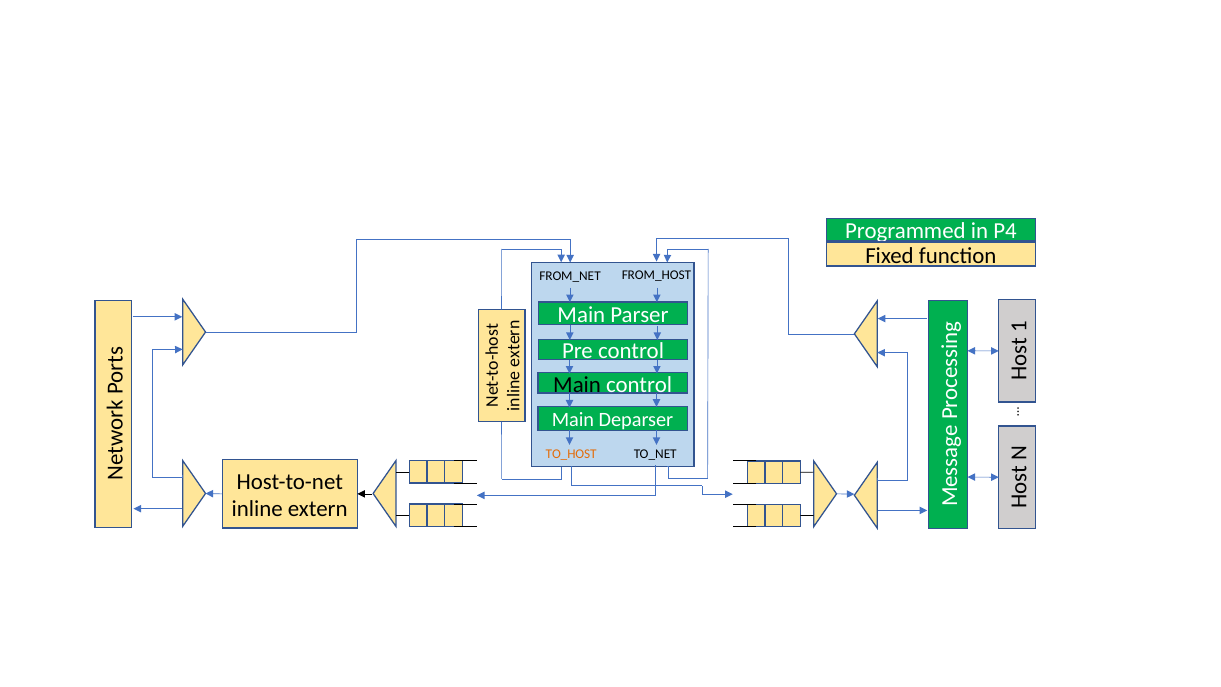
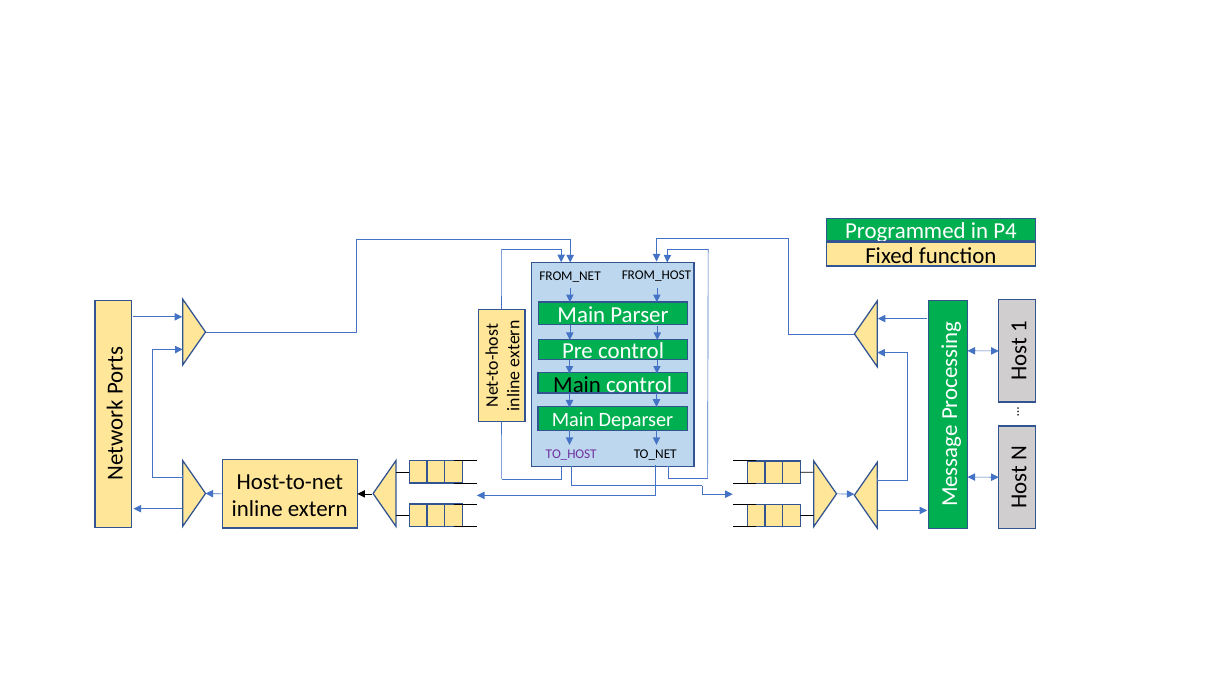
TO_HOST colour: orange -> purple
